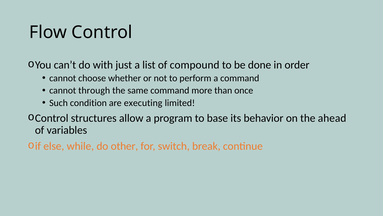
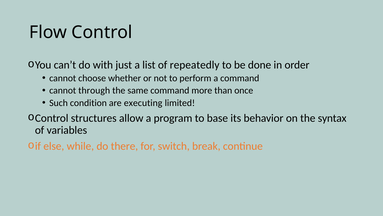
compound: compound -> repeatedly
ahead: ahead -> syntax
other: other -> there
